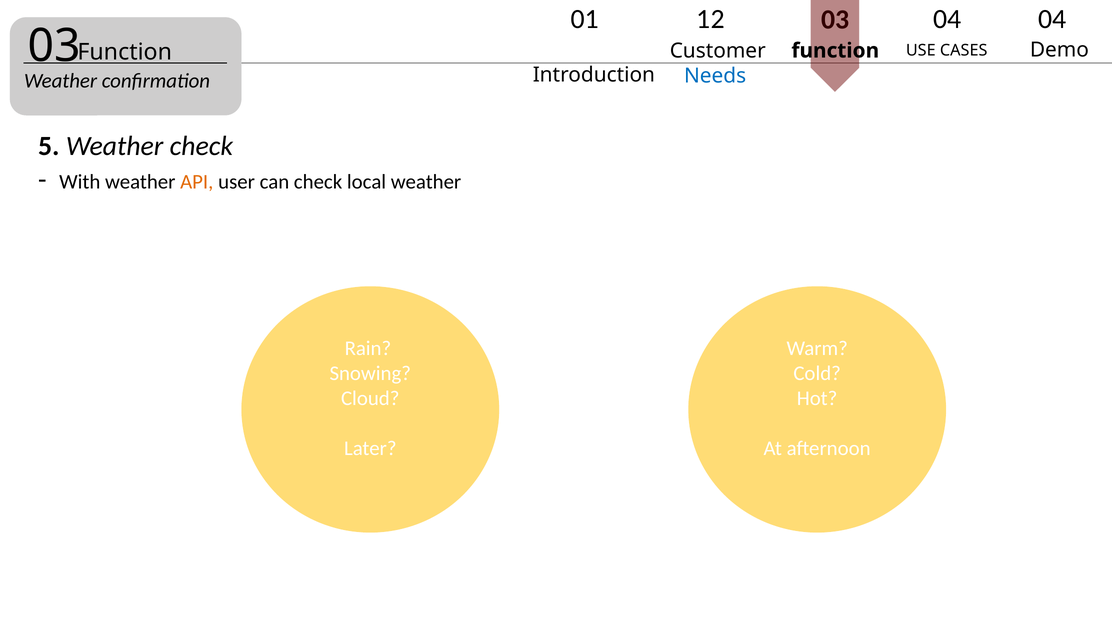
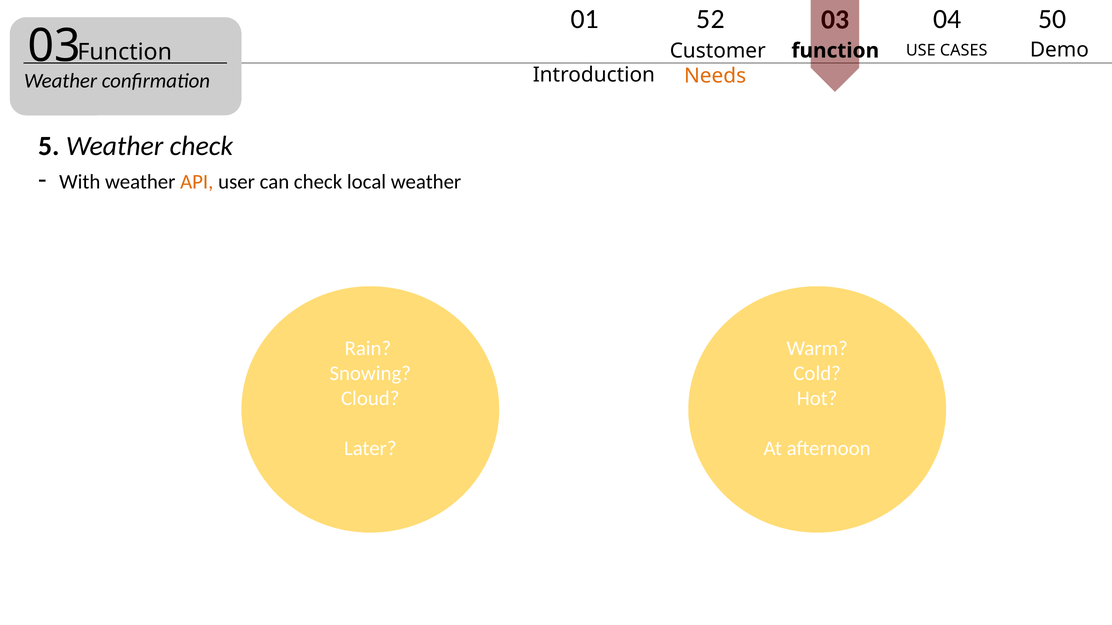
12: 12 -> 52
04 04: 04 -> 50
Needs colour: blue -> orange
